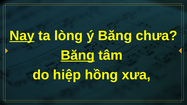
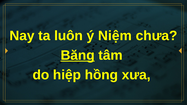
Nay underline: present -> none
lòng: lòng -> luôn
ý Băng: Băng -> Niệm
